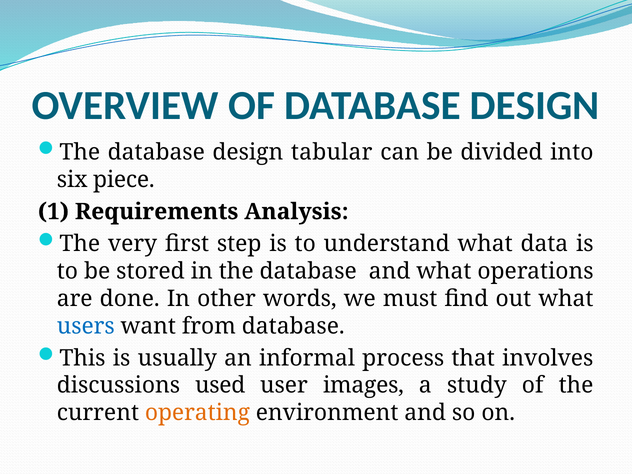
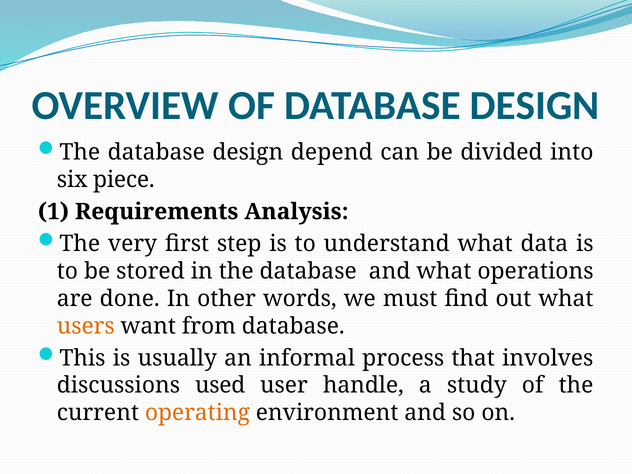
tabular: tabular -> depend
users colour: blue -> orange
images: images -> handle
